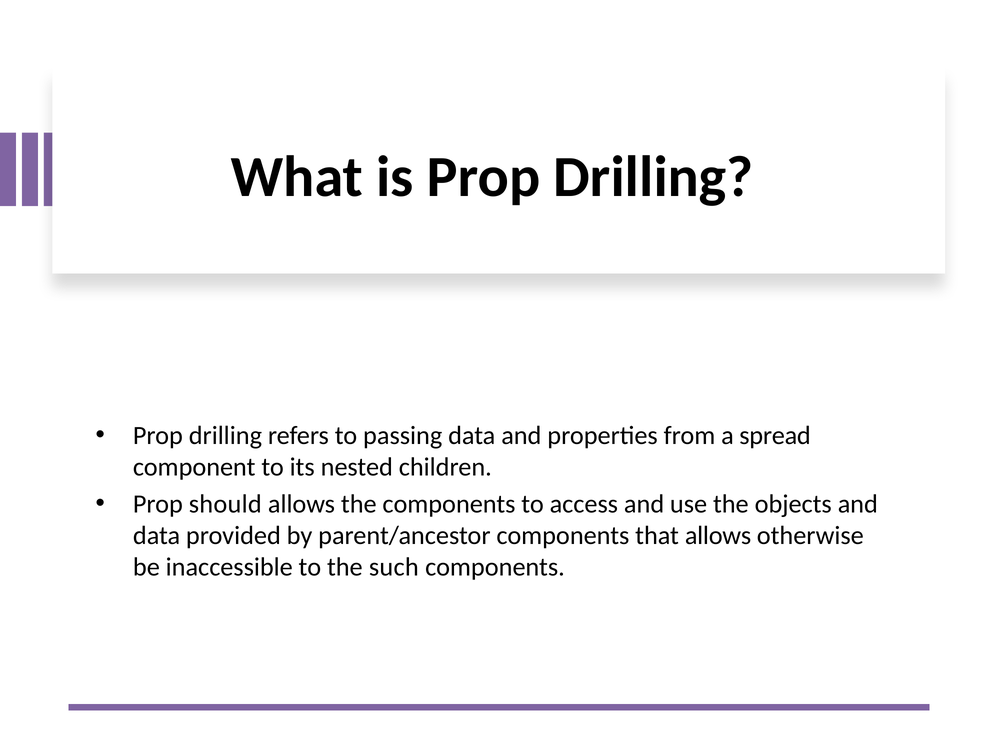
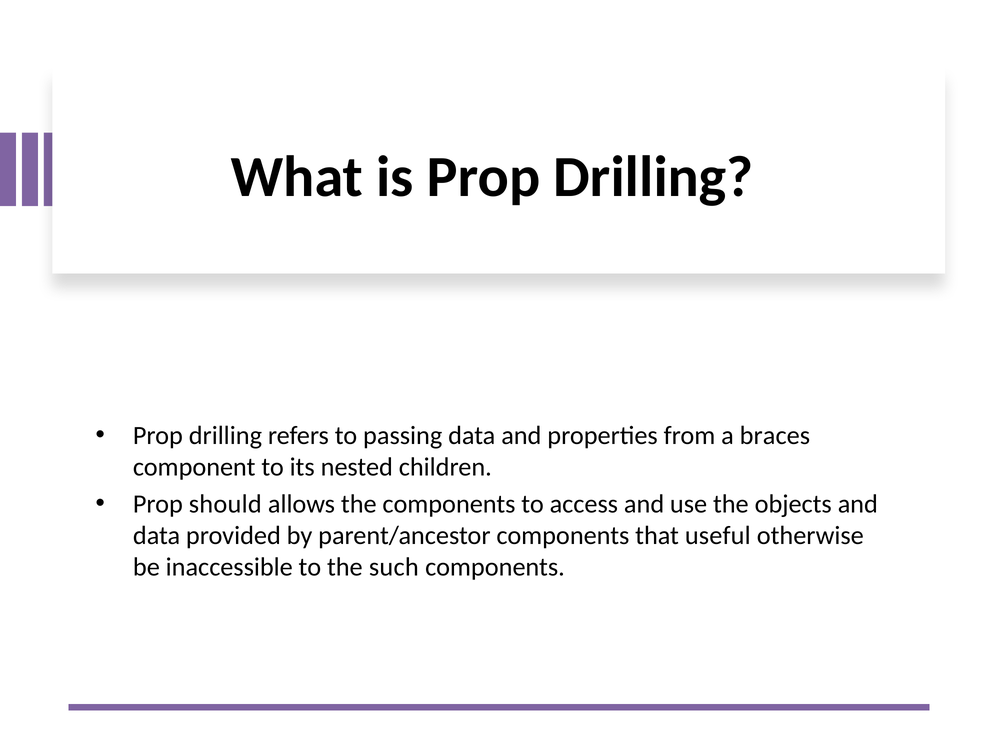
spread: spread -> braces
that allows: allows -> useful
